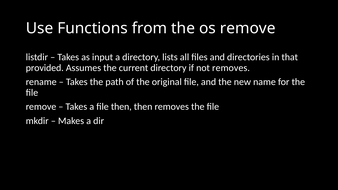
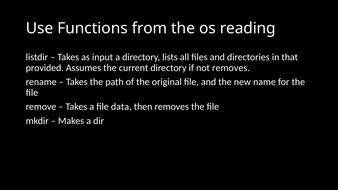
os remove: remove -> reading
file then: then -> data
